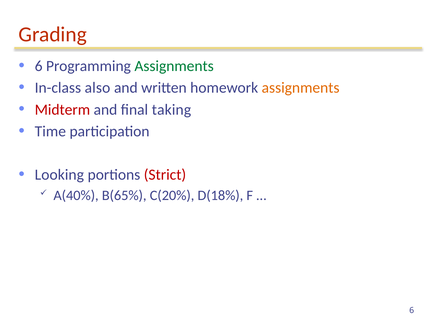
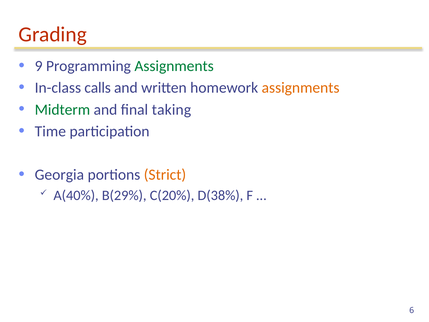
6 at (39, 66): 6 -> 9
also: also -> calls
Midterm colour: red -> green
Looking: Looking -> Georgia
Strict colour: red -> orange
B(65%: B(65% -> B(29%
D(18%: D(18% -> D(38%
